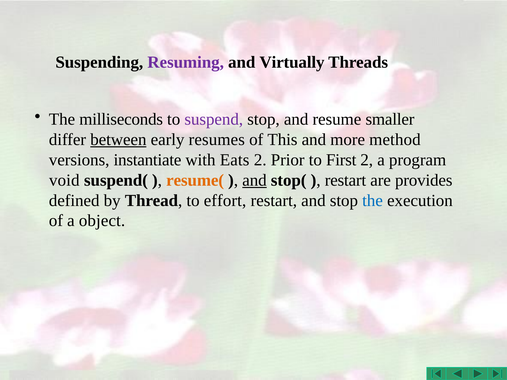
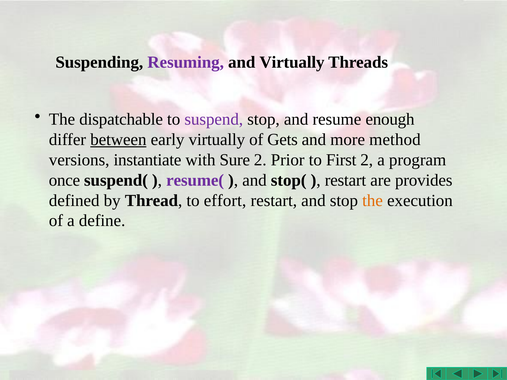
milliseconds: milliseconds -> dispatchable
smaller: smaller -> enough
early resumes: resumes -> virtually
This: This -> Gets
Eats: Eats -> Sure
void: void -> once
resume( colour: orange -> purple
and at (254, 180) underline: present -> none
the at (373, 201) colour: blue -> orange
object: object -> define
